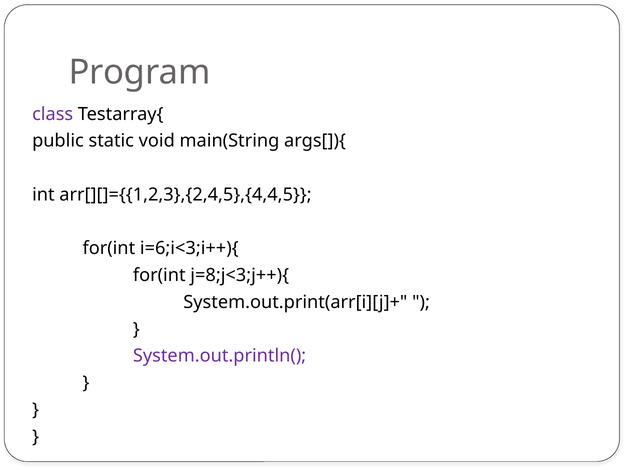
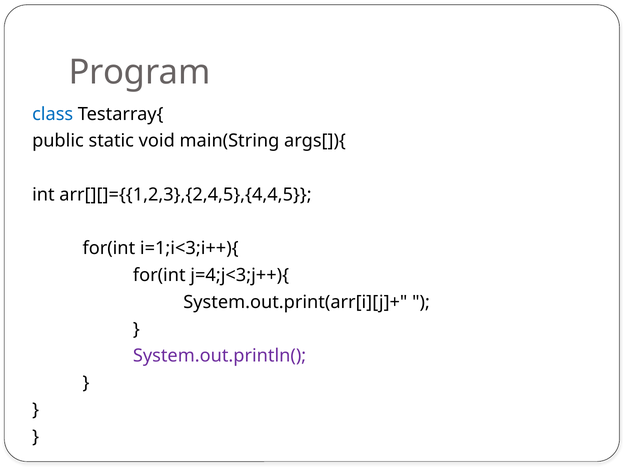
class colour: purple -> blue
i=6;i<3;i++){: i=6;i<3;i++){ -> i=1;i<3;i++){
j=8;j<3;j++){: j=8;j<3;j++){ -> j=4;j<3;j++){
